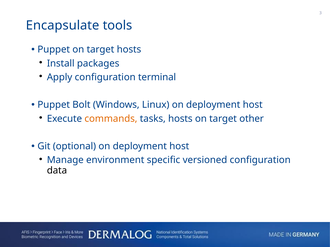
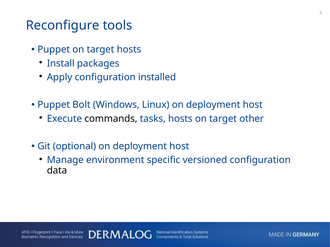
Encapsulate: Encapsulate -> Reconfigure
terminal: terminal -> installed
commands colour: orange -> black
